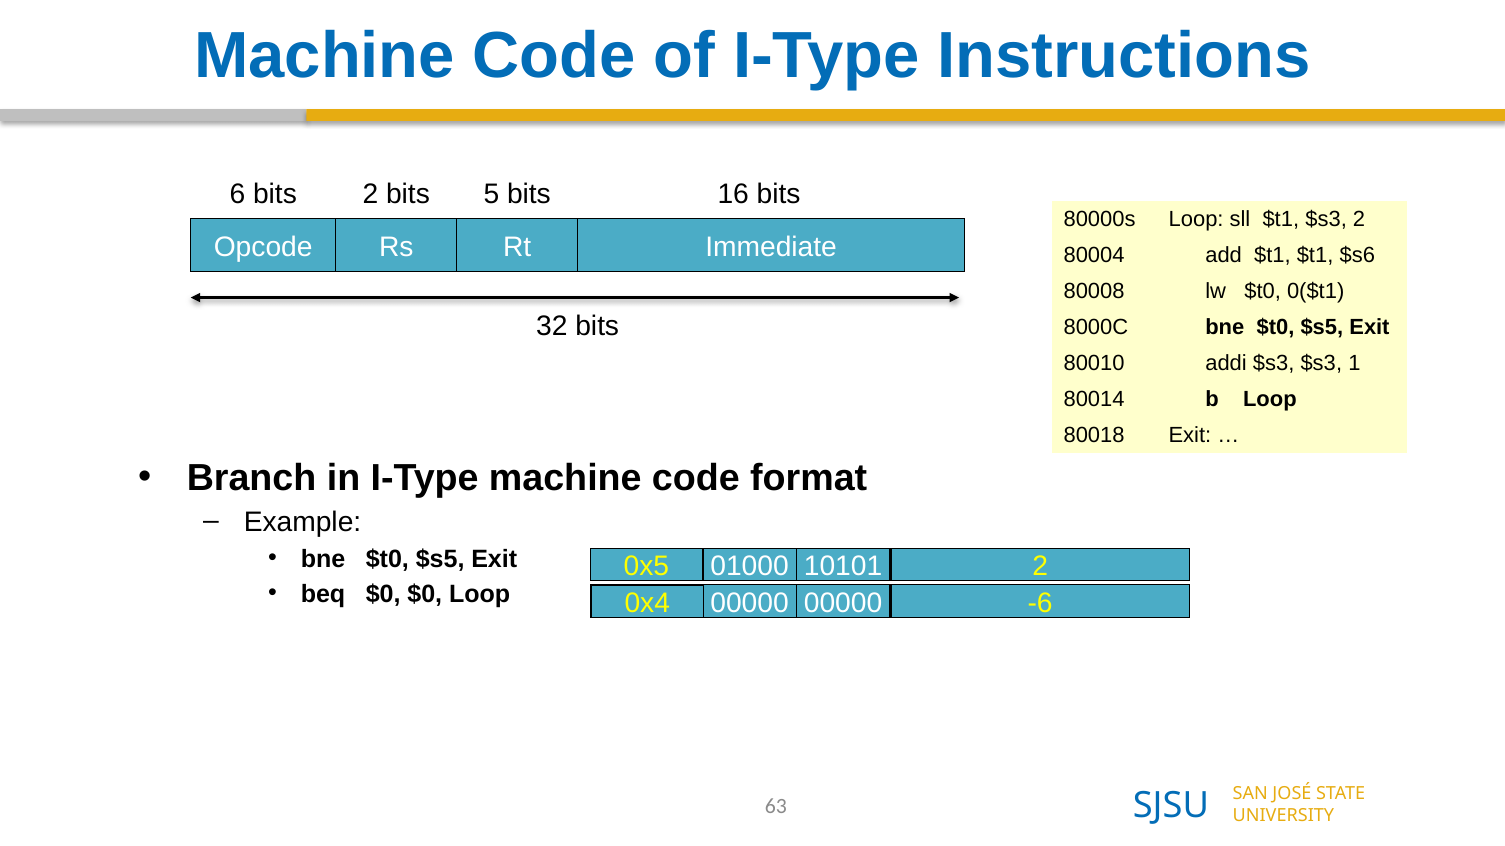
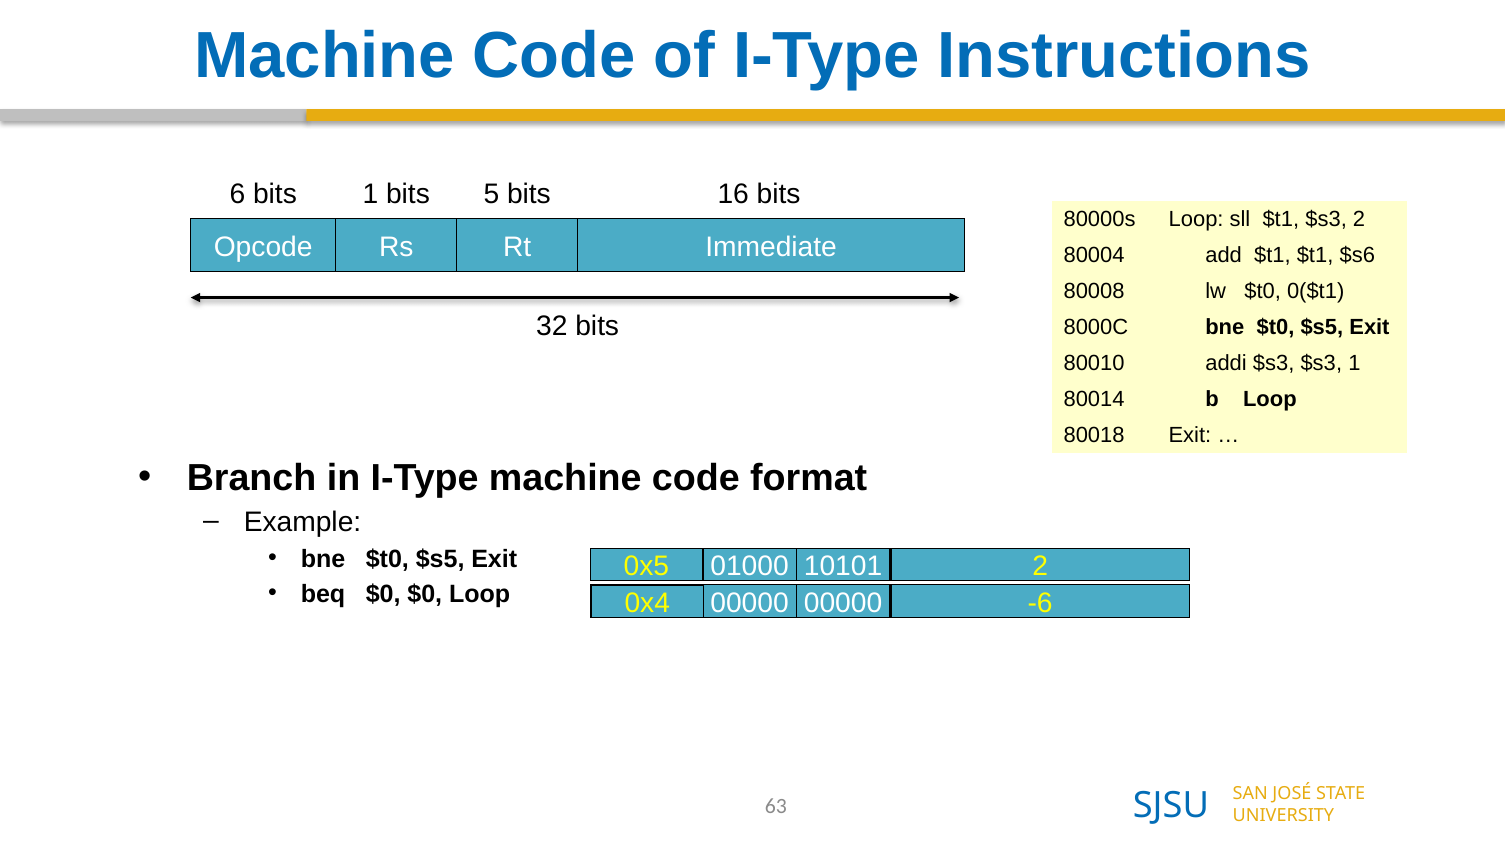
bits 2: 2 -> 1
